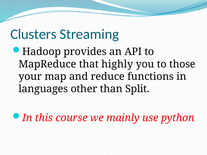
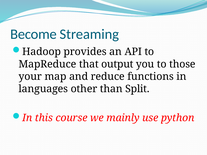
Clusters: Clusters -> Become
highly: highly -> output
